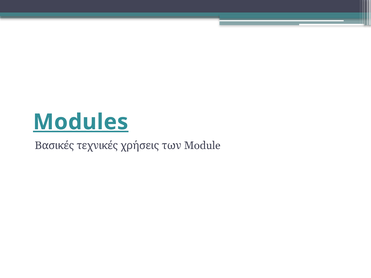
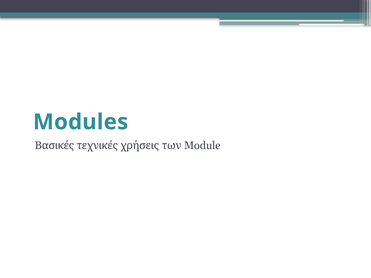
Modules underline: present -> none
